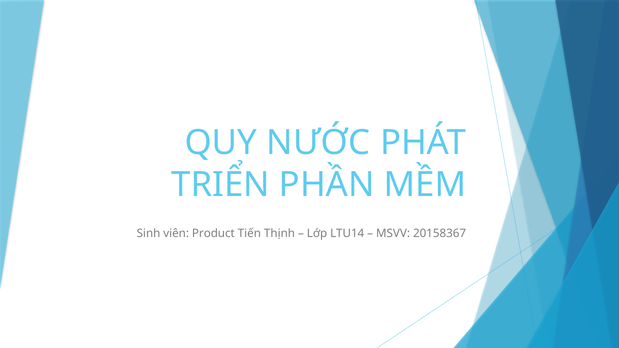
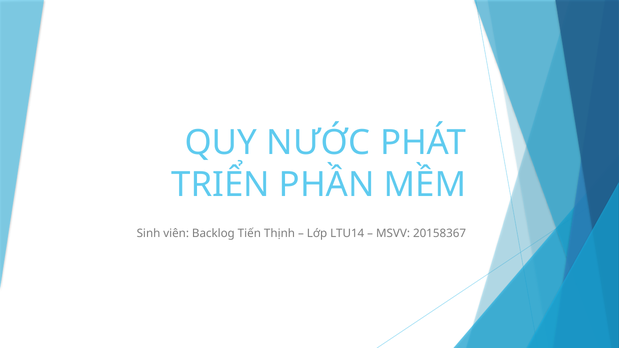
Product: Product -> Backlog
